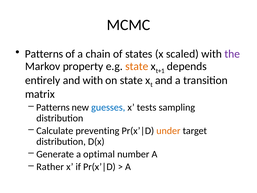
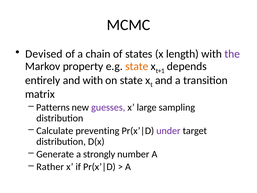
Patterns at (44, 54): Patterns -> Devised
scaled: scaled -> length
guesses colour: blue -> purple
tests: tests -> large
under colour: orange -> purple
optimal: optimal -> strongly
